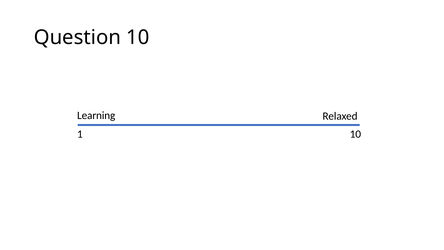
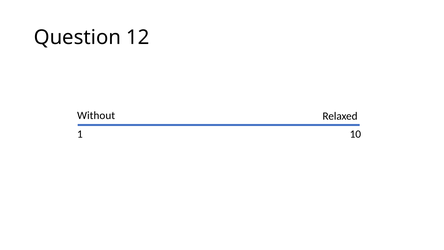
Question 10: 10 -> 12
Learning: Learning -> Without
